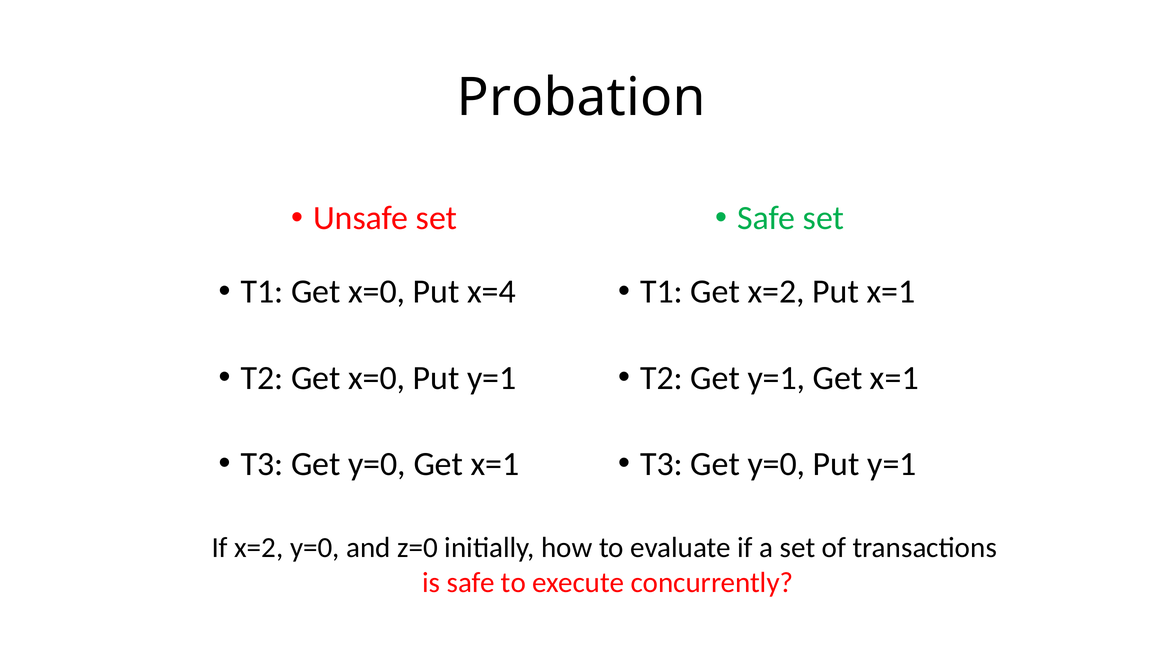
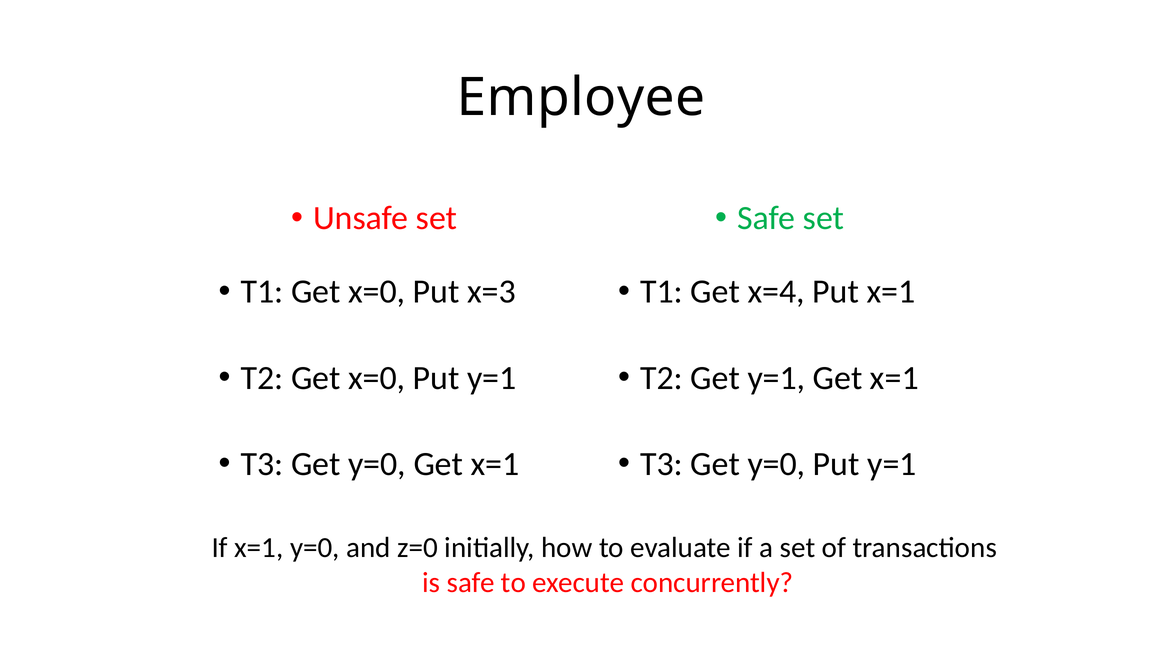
Probation: Probation -> Employee
x=4: x=4 -> x=3
Get x=2: x=2 -> x=4
If x=2: x=2 -> x=1
